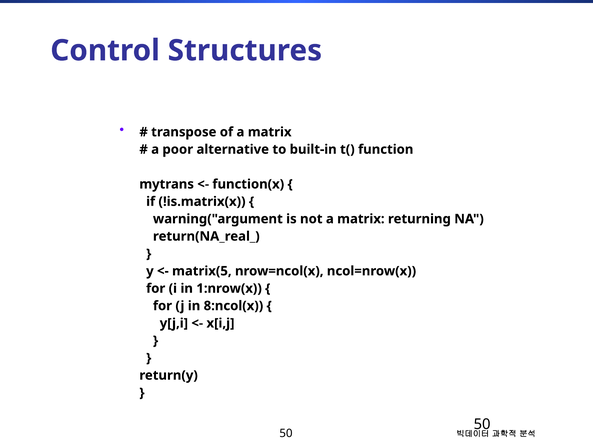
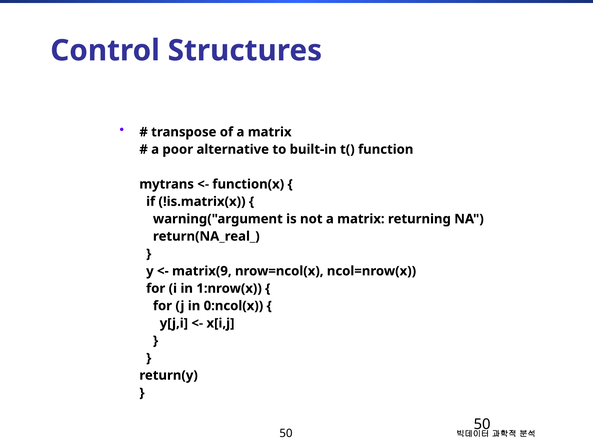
matrix(5: matrix(5 -> matrix(9
8:ncol(x: 8:ncol(x -> 0:ncol(x
